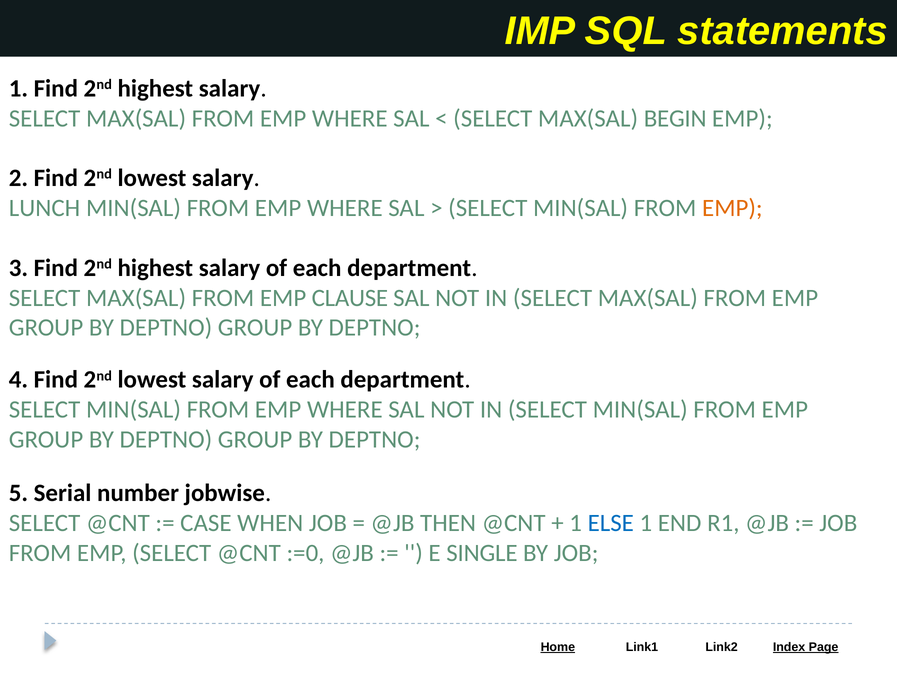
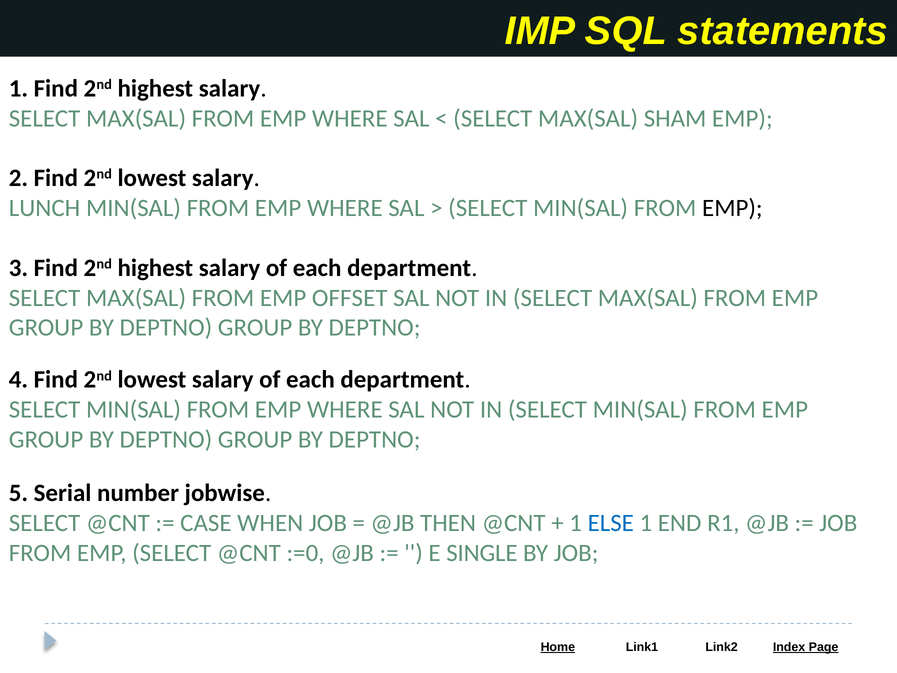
BEGIN: BEGIN -> SHAM
EMP at (732, 208) colour: orange -> black
CLAUSE: CLAUSE -> OFFSET
